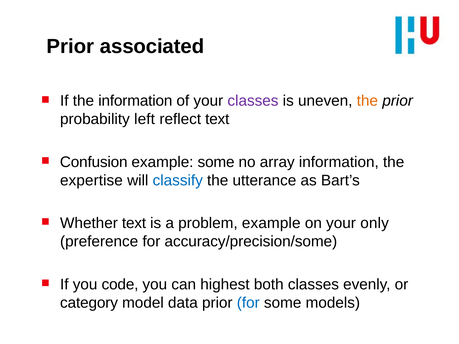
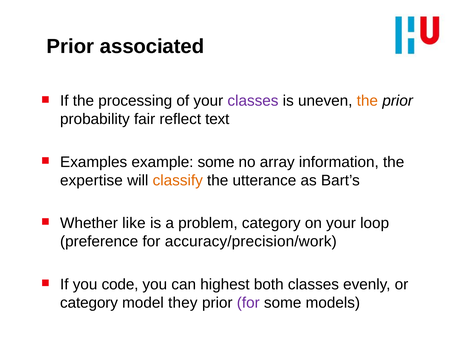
the information: information -> processing
left: left -> fair
Confusion: Confusion -> Examples
classify colour: blue -> orange
Whether text: text -> like
problem example: example -> category
only: only -> loop
accuracy/precision/some: accuracy/precision/some -> accuracy/precision/work
data: data -> they
for at (248, 303) colour: blue -> purple
